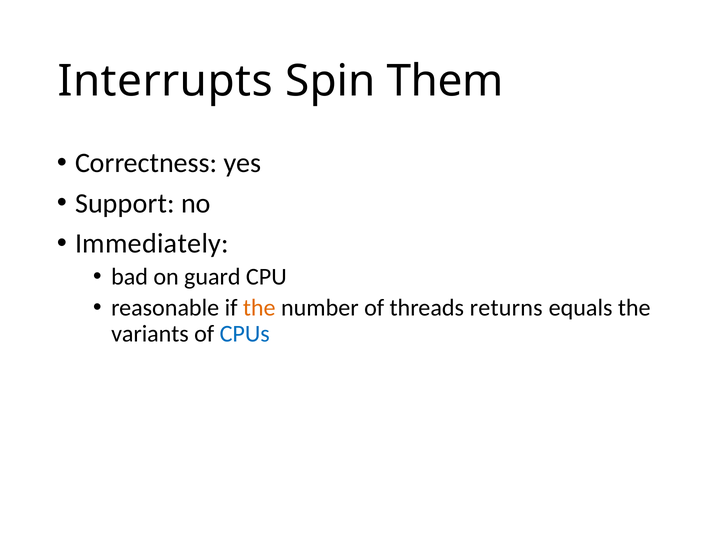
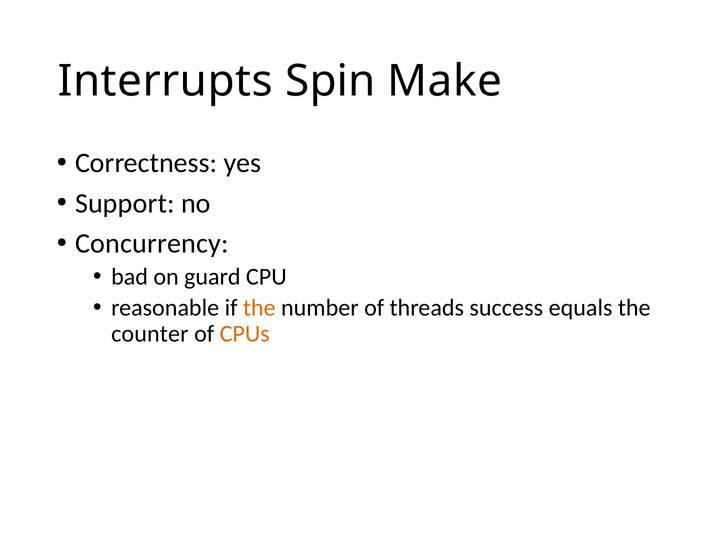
Them: Them -> Make
Immediately: Immediately -> Concurrency
returns: returns -> success
variants: variants -> counter
CPUs colour: blue -> orange
